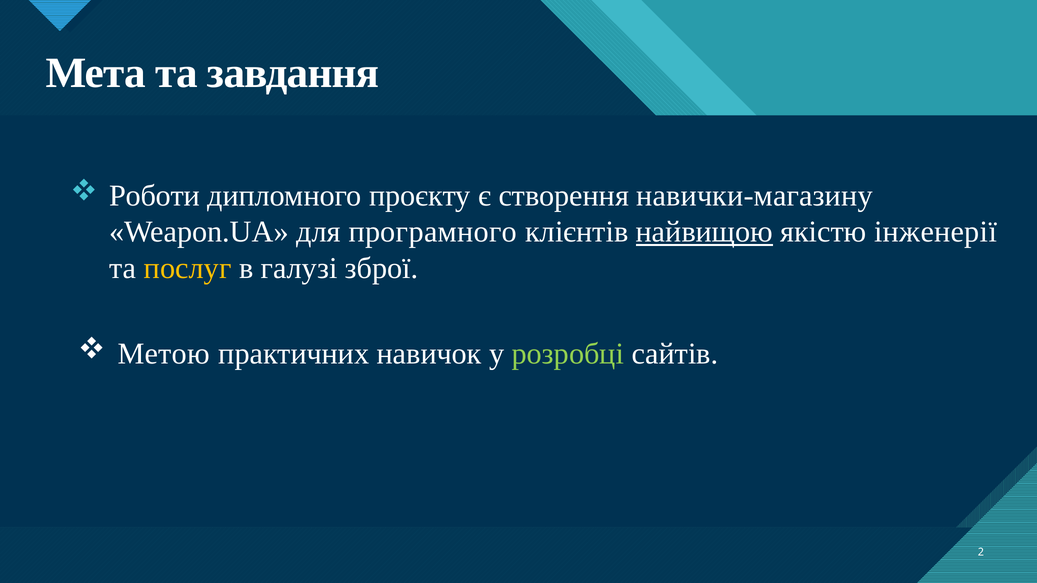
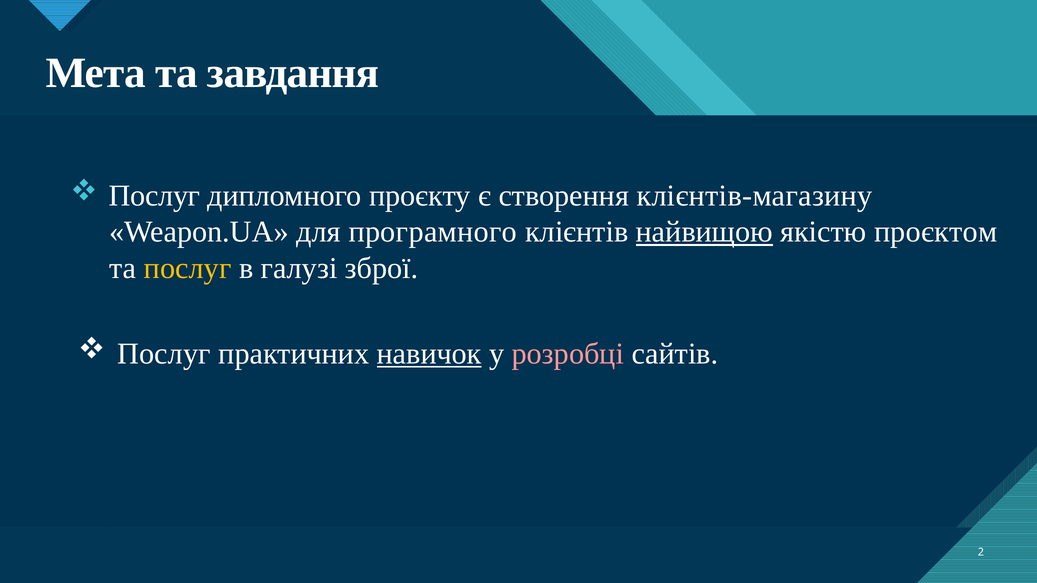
Роботи at (155, 196): Роботи -> Послуг
навички-магазину: навички-магазину -> клієнтів-магазину
інженерії: інженерії -> проєктом
Метою at (164, 354): Метою -> Послуг
навичок underline: none -> present
розробці colour: light green -> pink
